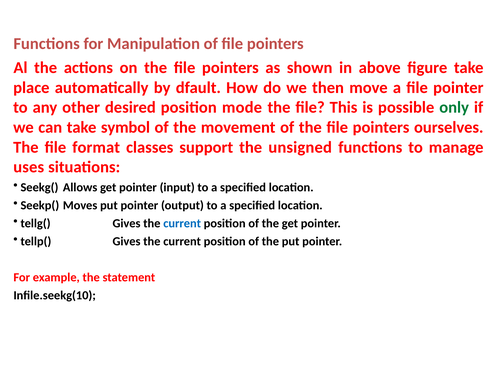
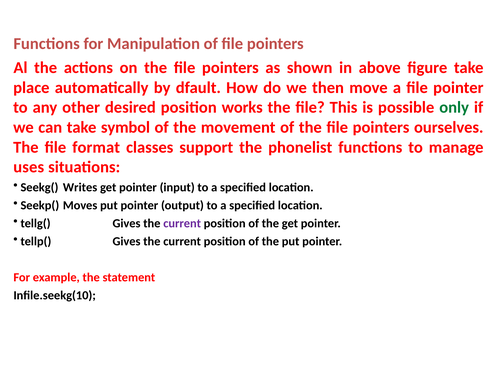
mode: mode -> works
unsigned: unsigned -> phonelist
Allows: Allows -> Writes
current at (182, 223) colour: blue -> purple
